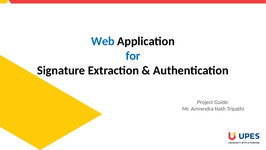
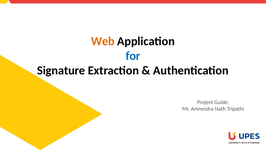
Web colour: blue -> orange
